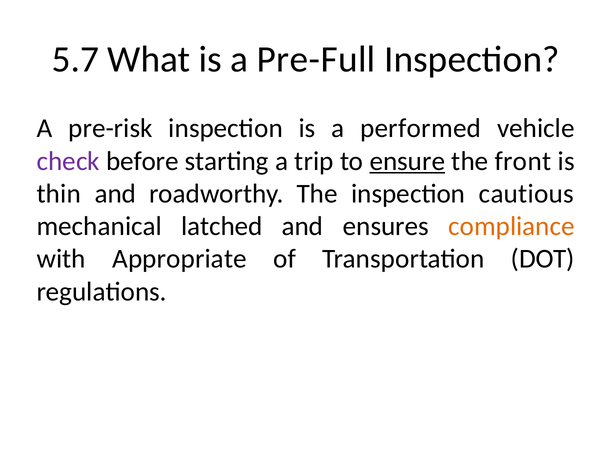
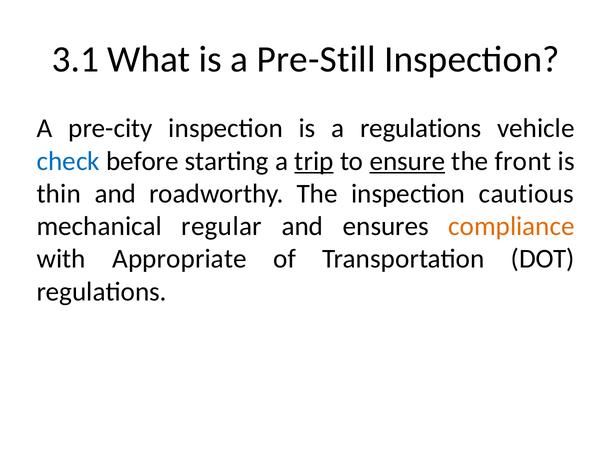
5.7: 5.7 -> 3.1
Pre-Full: Pre-Full -> Pre-Still
pre-risk: pre-risk -> pre-city
a performed: performed -> regulations
check colour: purple -> blue
trip underline: none -> present
latched: latched -> regular
